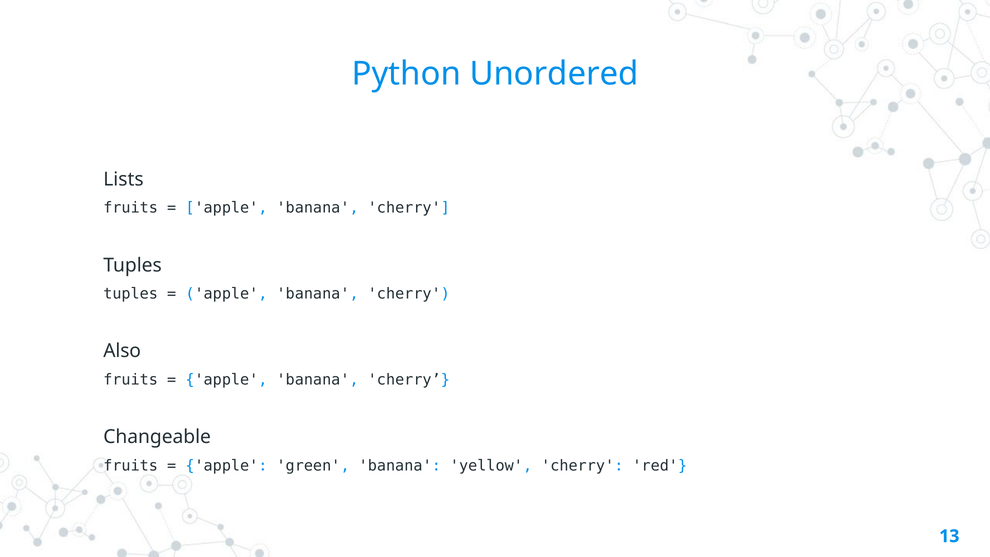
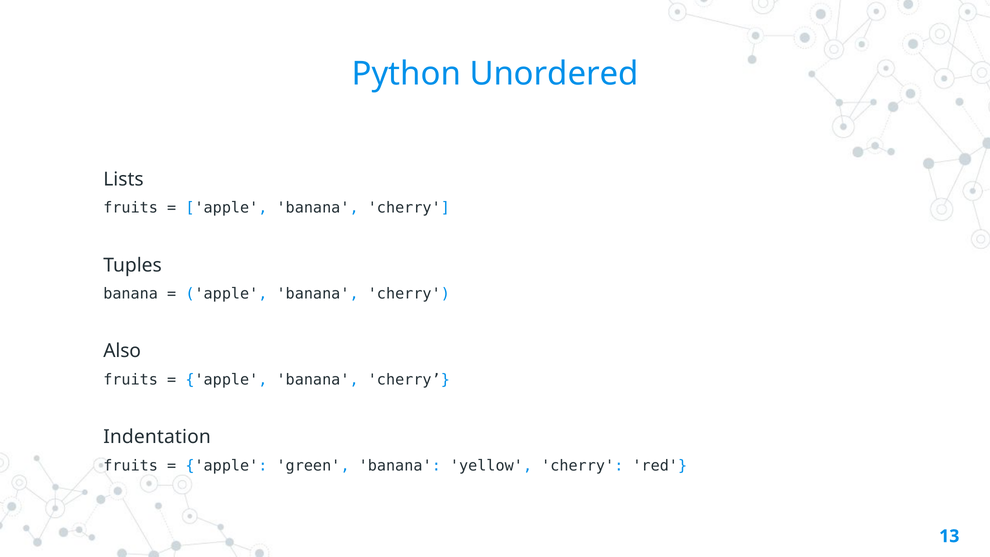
tuples at (131, 294): tuples -> banana
Changeable: Changeable -> Indentation
